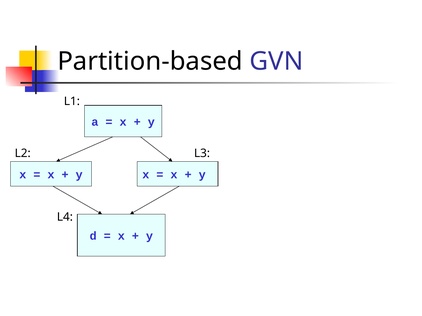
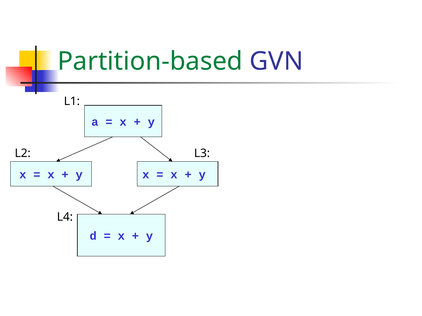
Partition-based colour: black -> green
